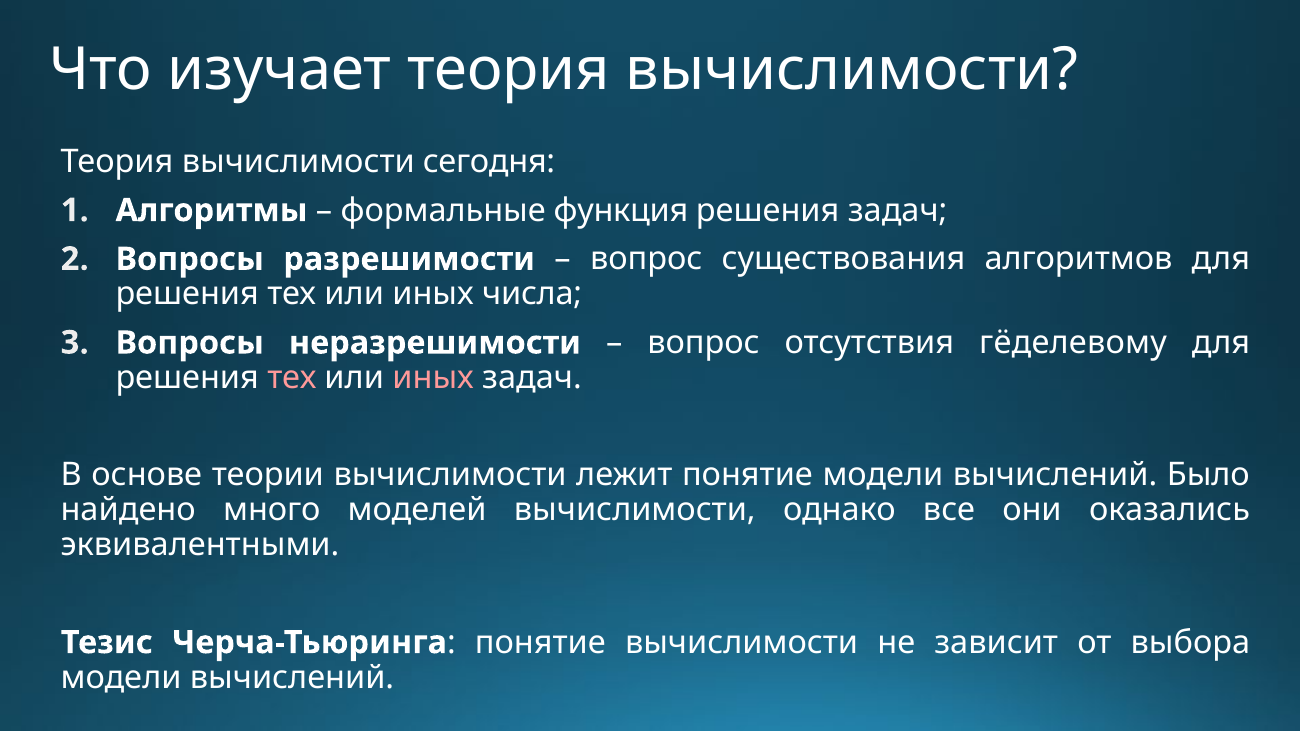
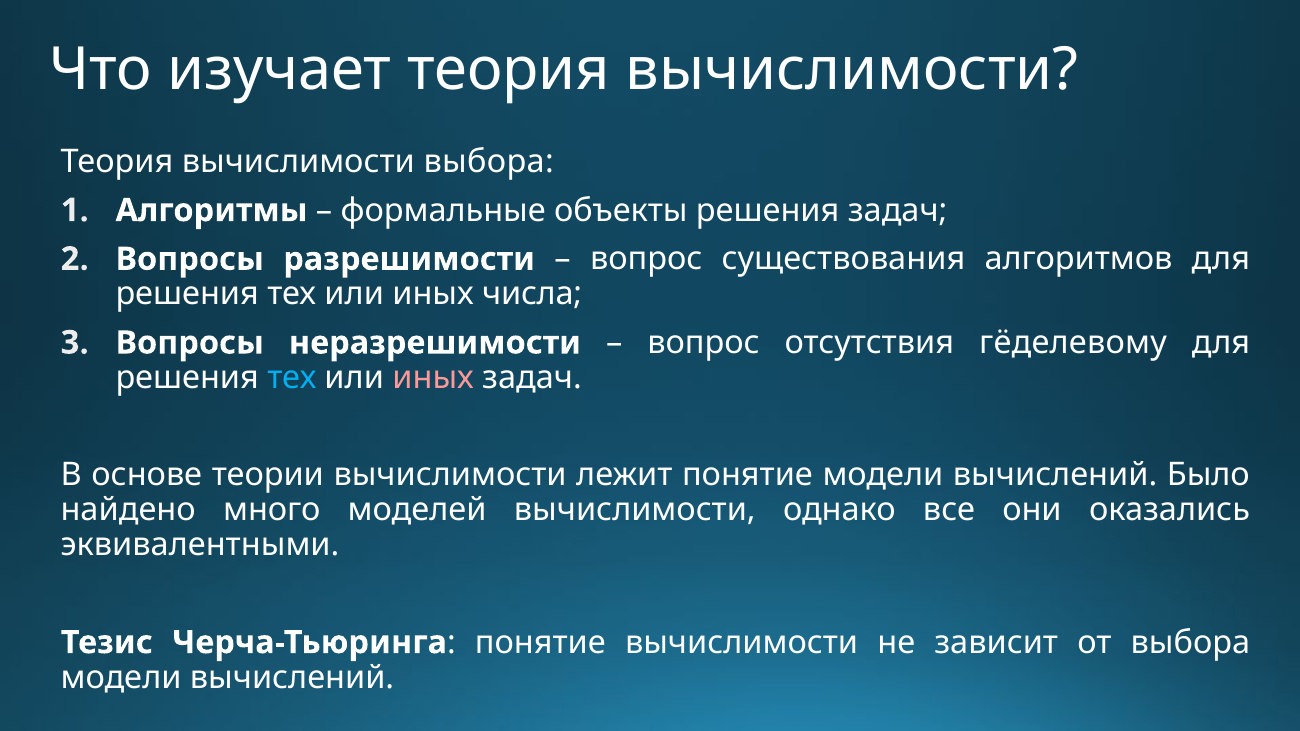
вычислимости сегодня: сегодня -> выбора
функция: функция -> объекты
тех at (292, 378) colour: pink -> light blue
